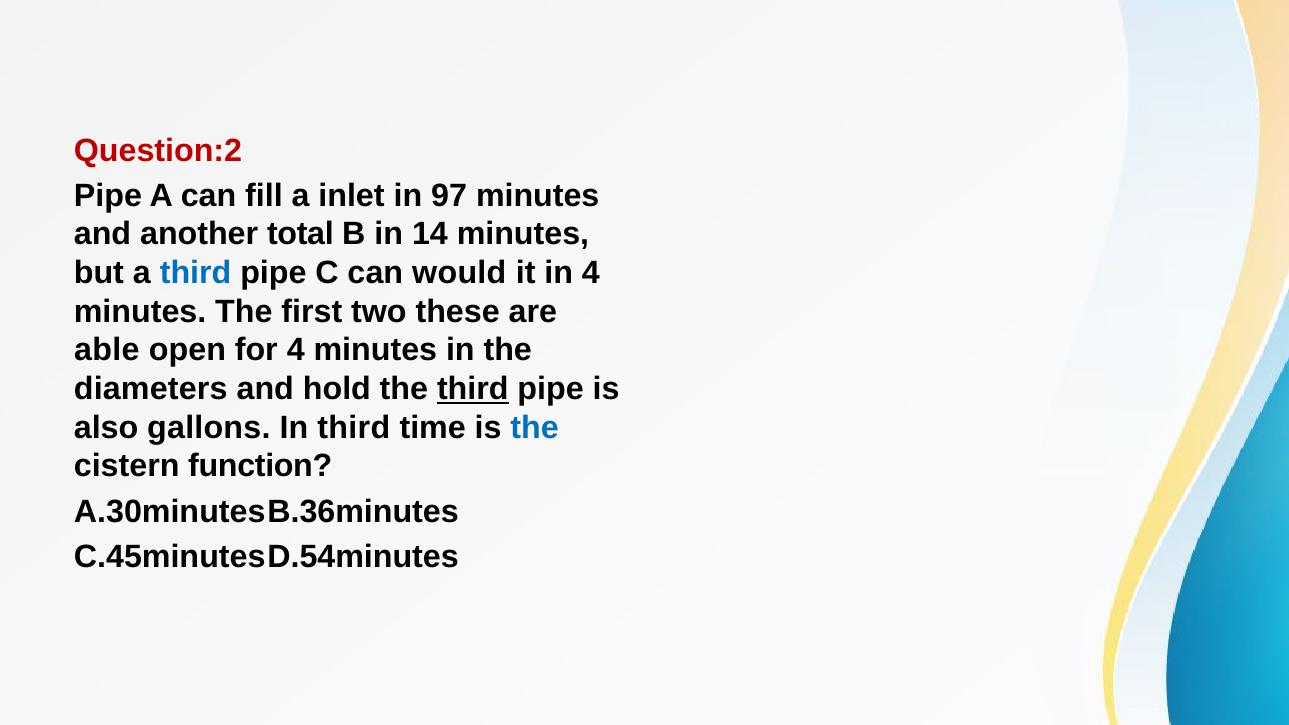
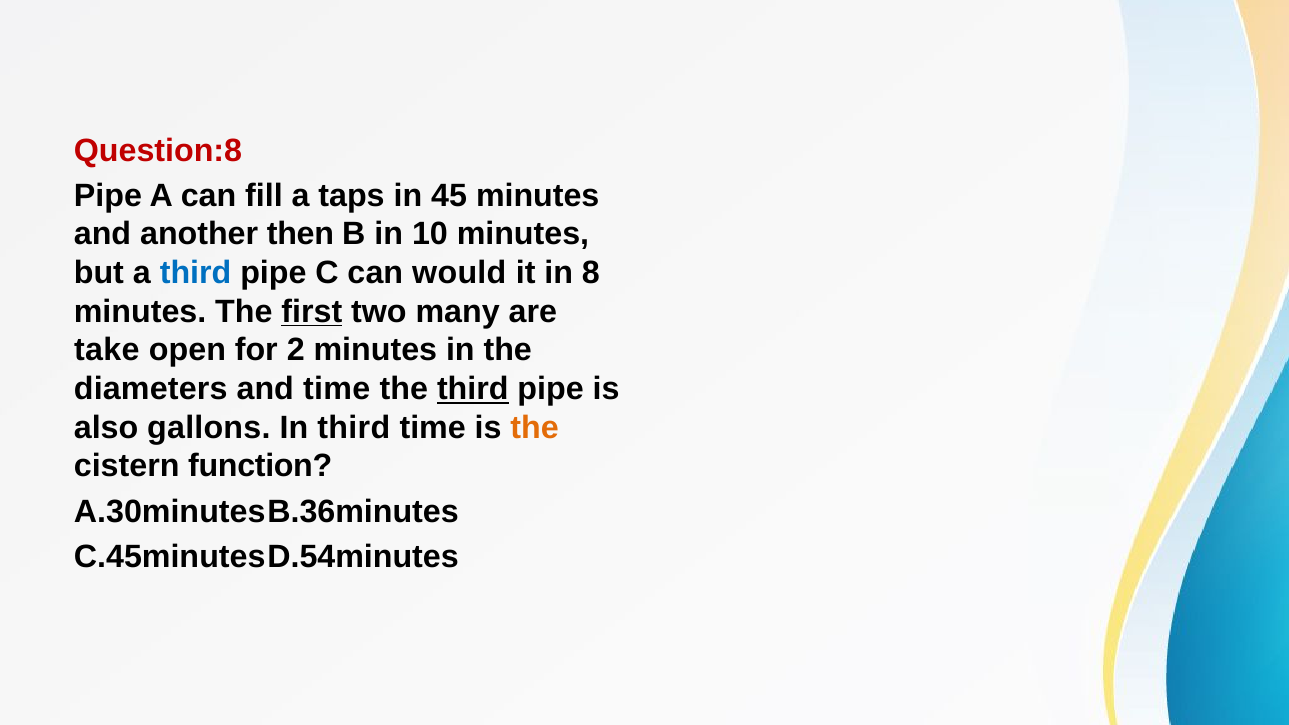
Question:2: Question:2 -> Question:8
inlet: inlet -> taps
97: 97 -> 45
total: total -> then
14: 14 -> 10
in 4: 4 -> 8
first underline: none -> present
these: these -> many
able: able -> take
for 4: 4 -> 2
and hold: hold -> time
the at (535, 428) colour: blue -> orange
